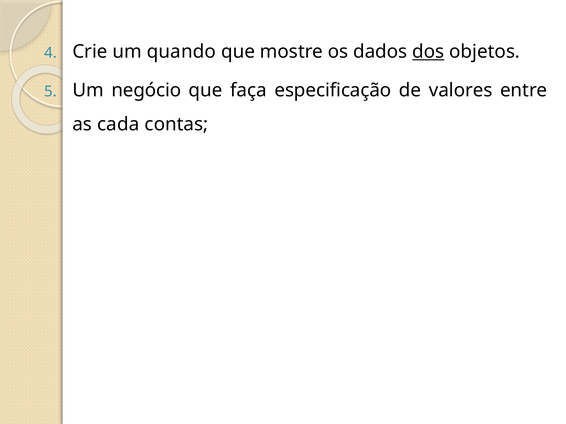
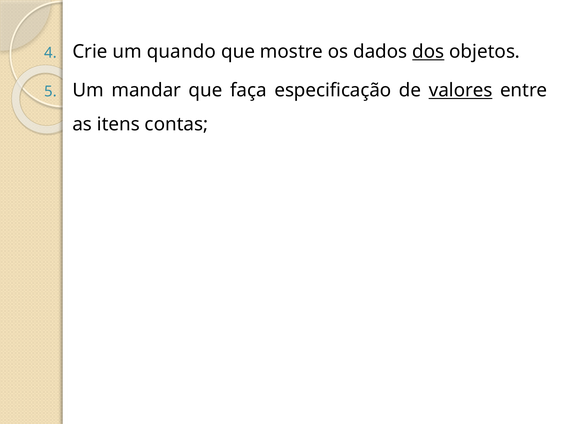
negócio: negócio -> mandar
valores underline: none -> present
cada: cada -> itens
